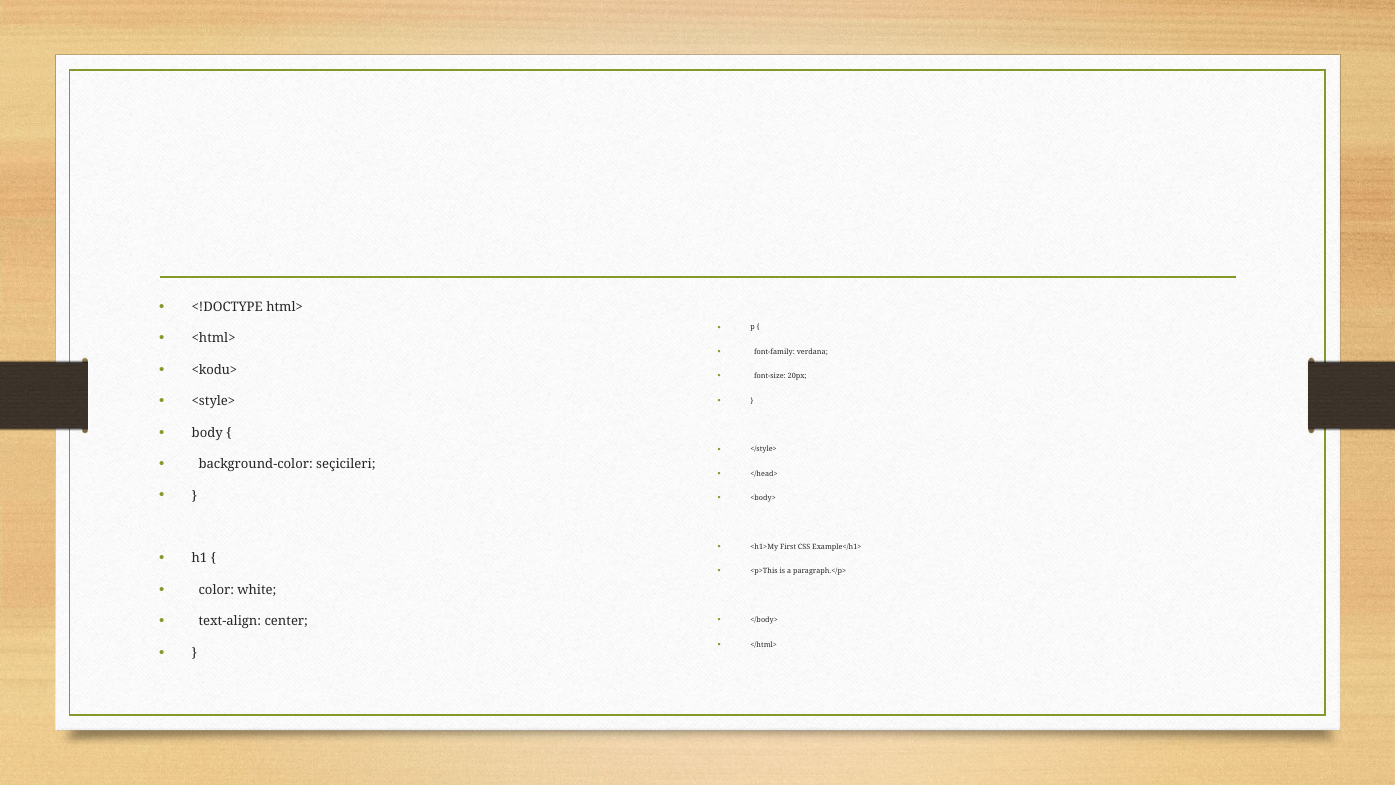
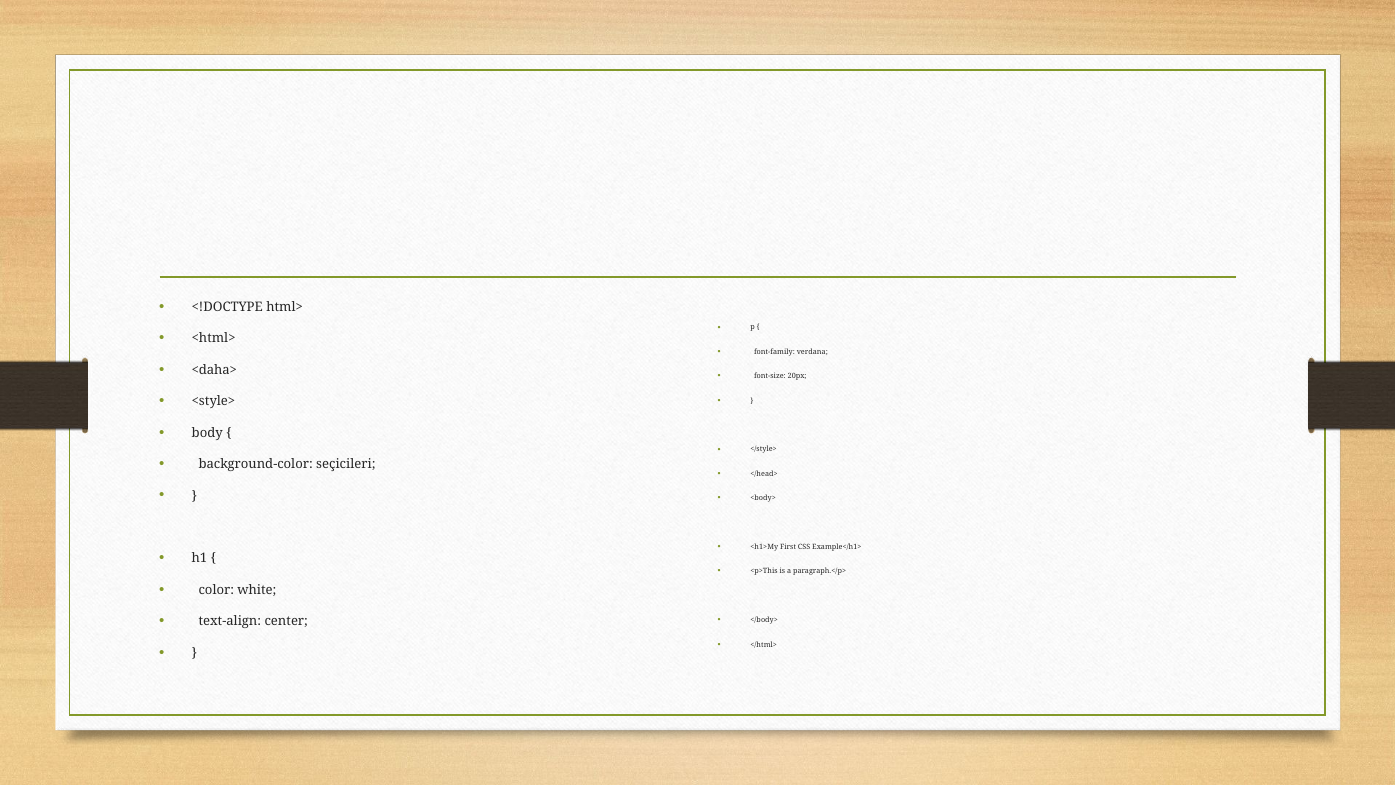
<kodu>: <kodu> -> <daha>
